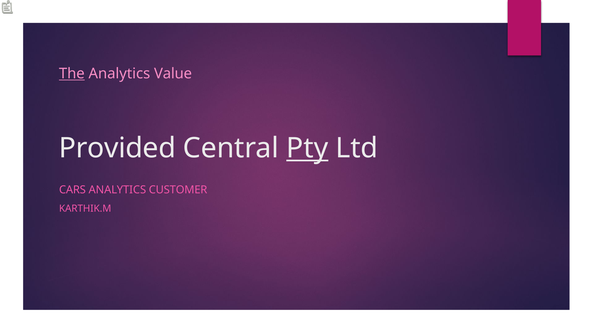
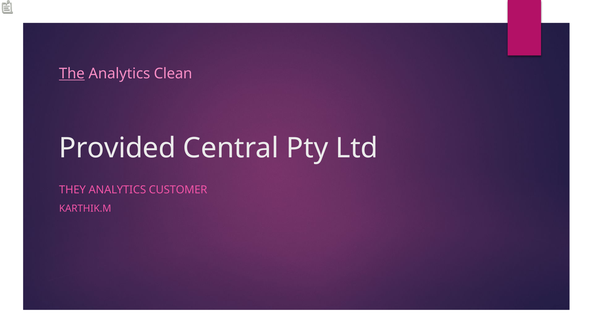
Value: Value -> Clean
Pty underline: present -> none
CARS: CARS -> THEY
